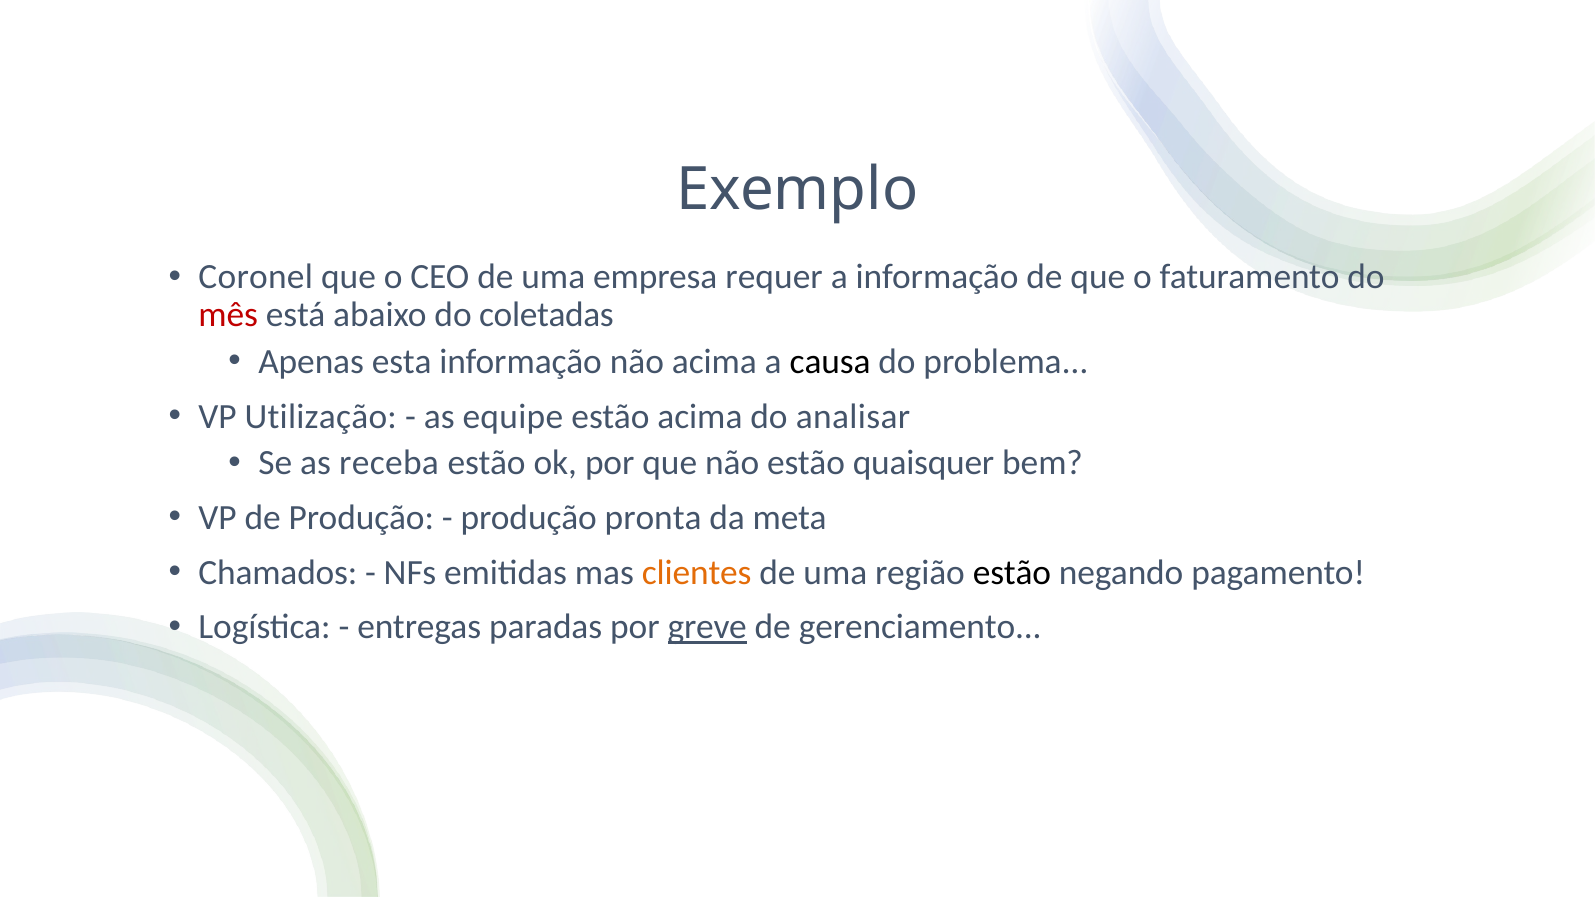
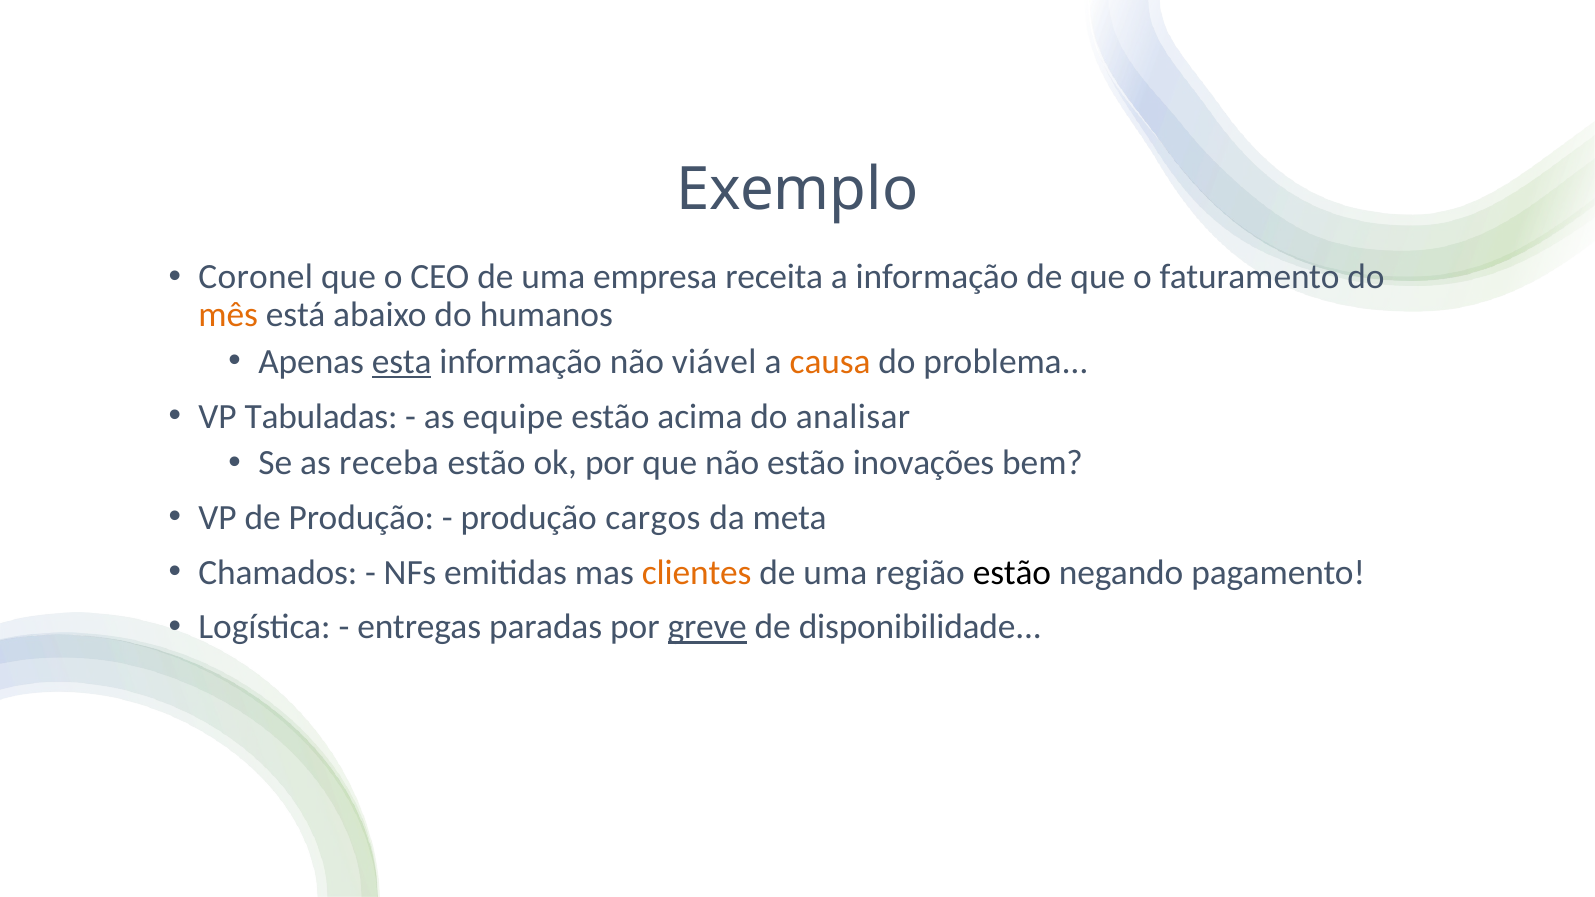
requer: requer -> receita
mês colour: red -> orange
coletadas: coletadas -> humanos
esta underline: none -> present
não acima: acima -> viável
causa colour: black -> orange
Utilização: Utilização -> Tabuladas
quaisquer: quaisquer -> inovações
pronta: pronta -> cargos
gerenciamento: gerenciamento -> disponibilidade
